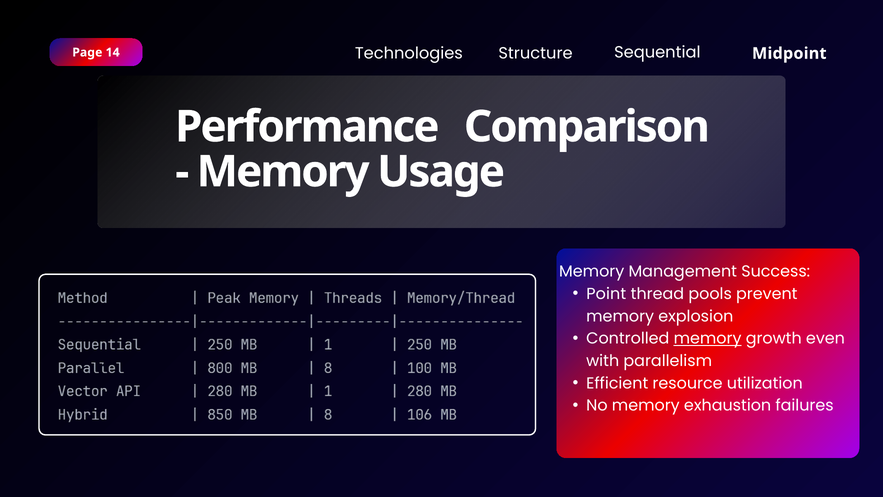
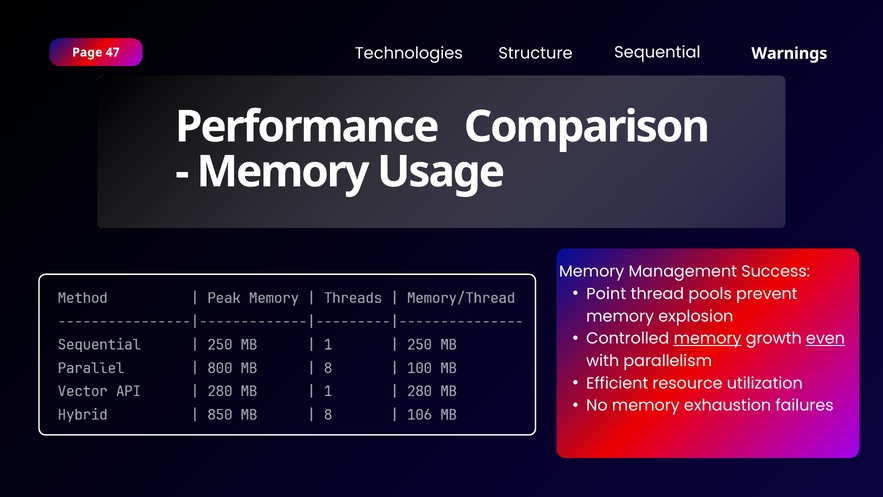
14: 14 -> 47
Midpoint: Midpoint -> Warnings
even underline: none -> present
